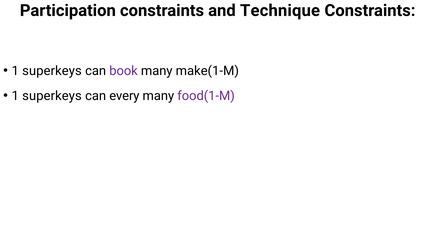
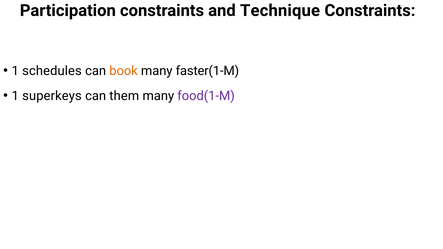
superkeys at (52, 71): superkeys -> schedules
book colour: purple -> orange
make(1-M: make(1-M -> faster(1-M
every: every -> them
